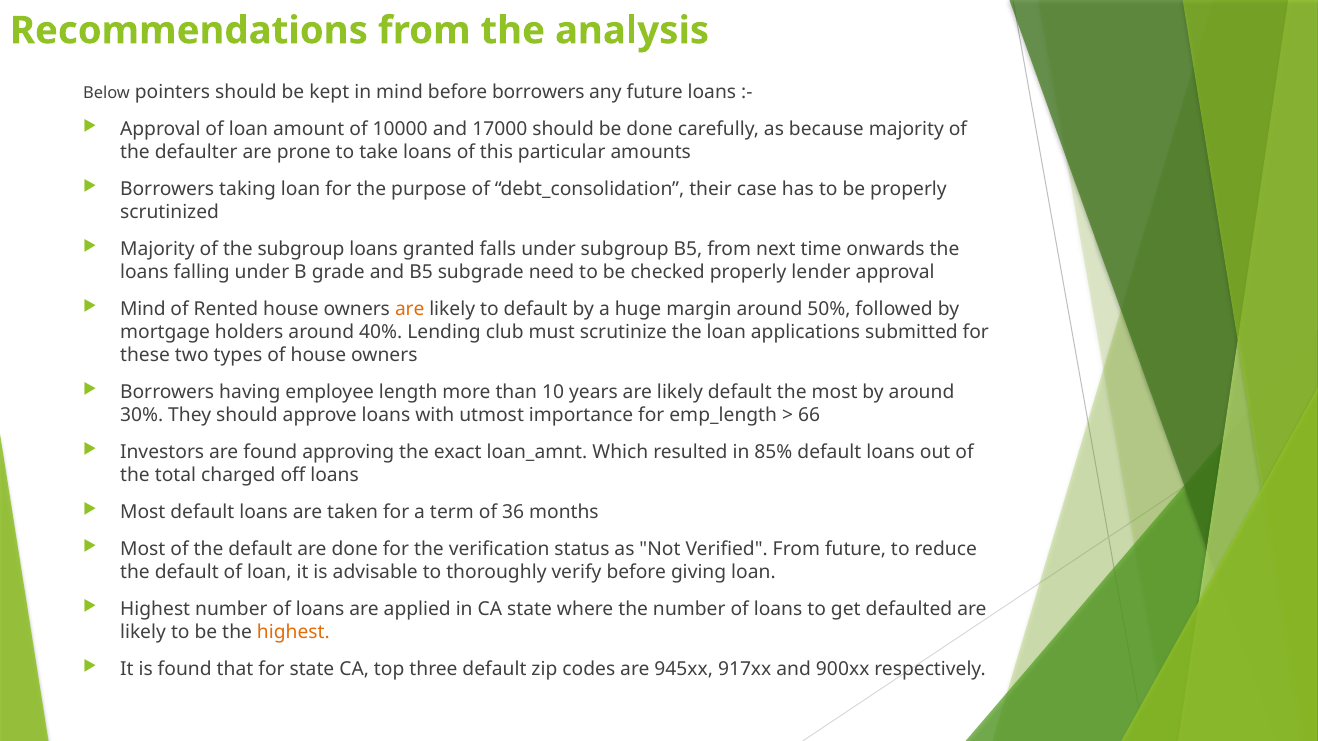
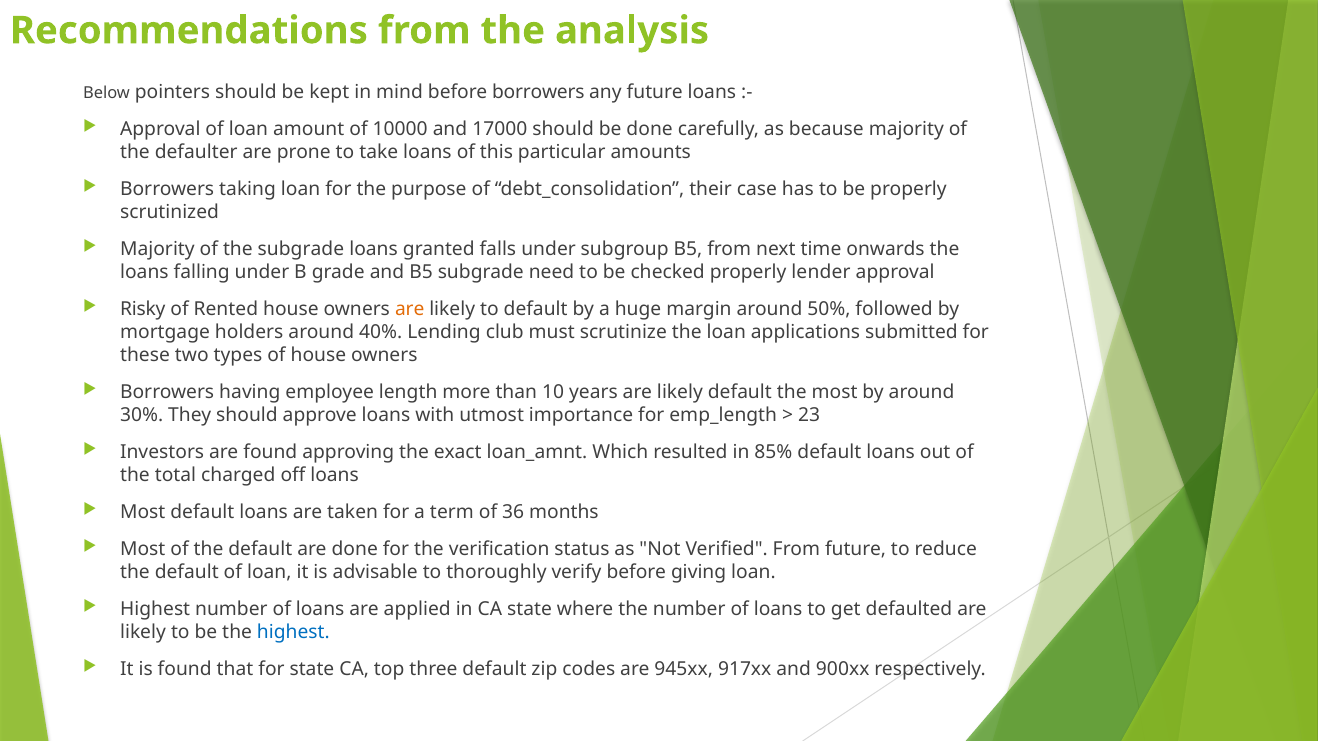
the subgroup: subgroup -> subgrade
Mind at (143, 309): Mind -> Risky
66: 66 -> 23
highest at (293, 632) colour: orange -> blue
